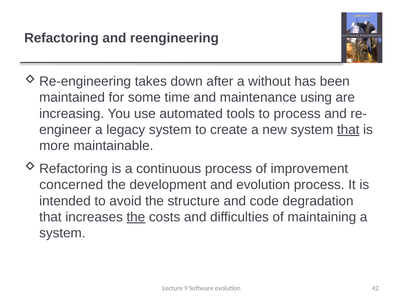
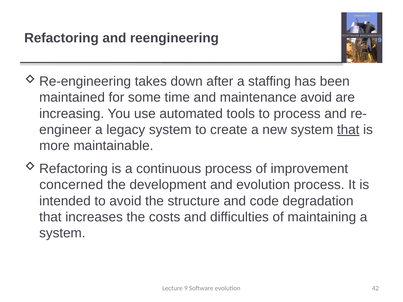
without: without -> staffing
maintenance using: using -> avoid
the at (136, 217) underline: present -> none
